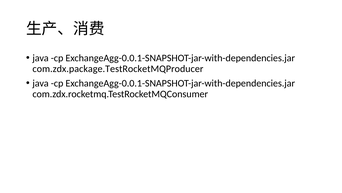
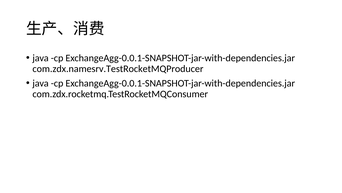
com.zdx.package.TestRocketMQProducer: com.zdx.package.TestRocketMQProducer -> com.zdx.namesrv.TestRocketMQProducer
